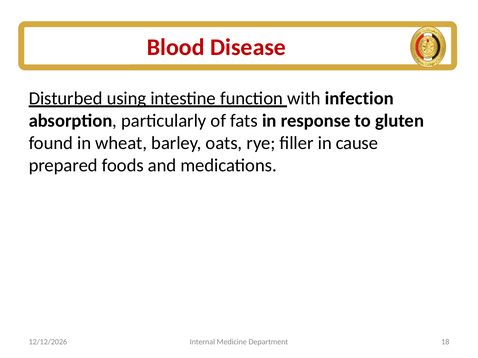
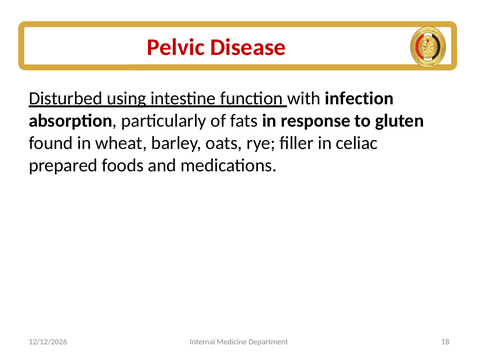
Blood: Blood -> Pelvic
cause: cause -> celiac
